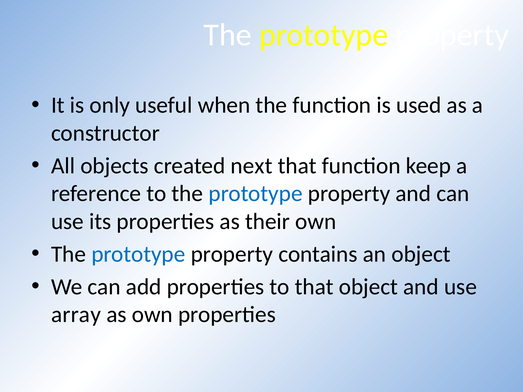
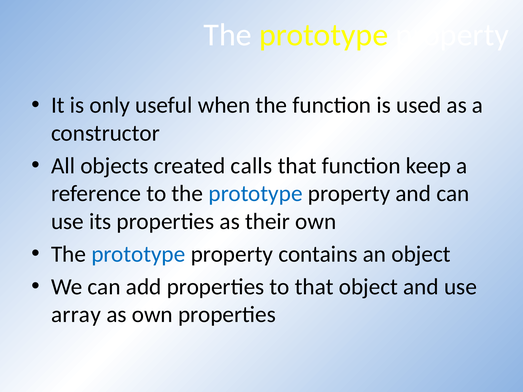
next: next -> calls
